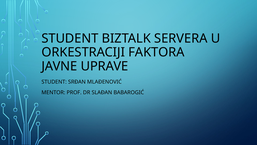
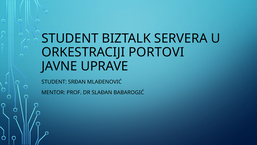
FAKTORA: FAKTORA -> PORTOVI
